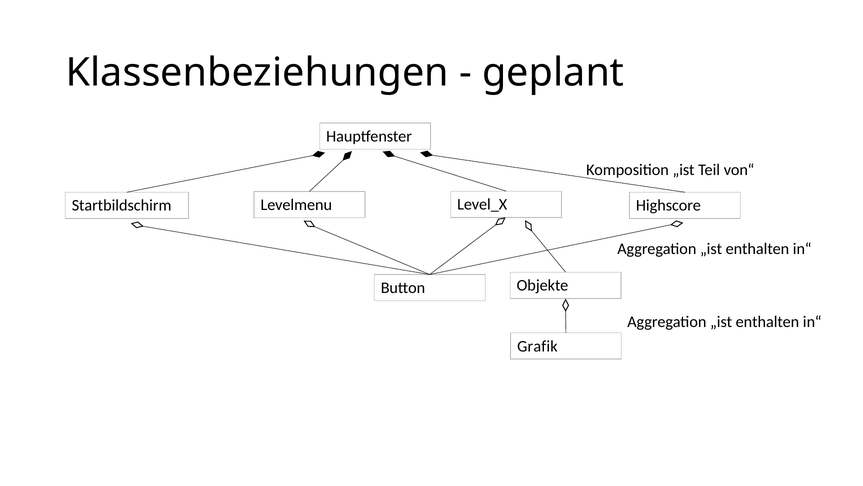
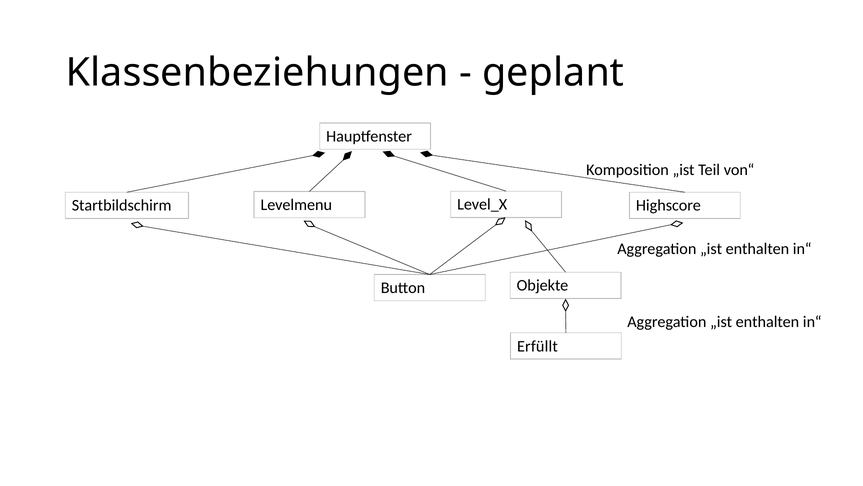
Grafik: Grafik -> Erfüllt
